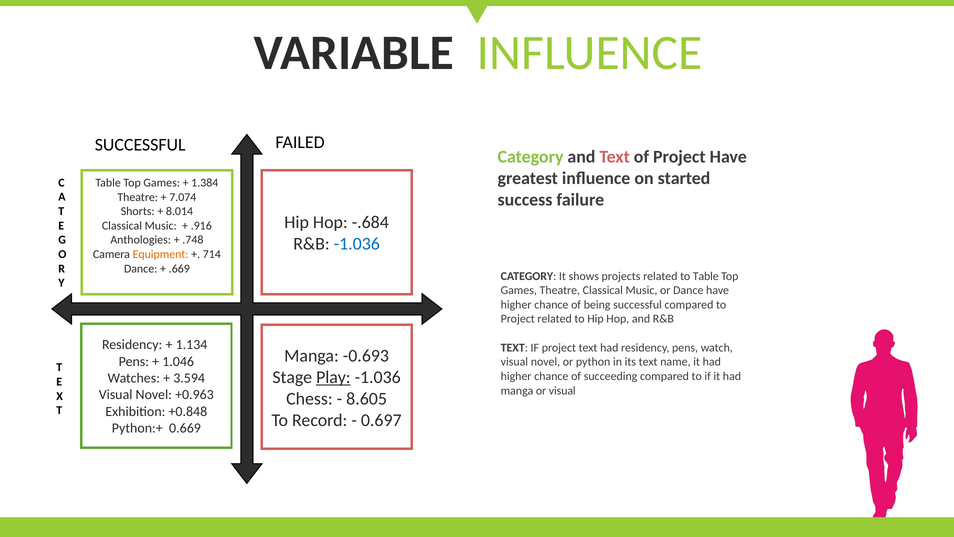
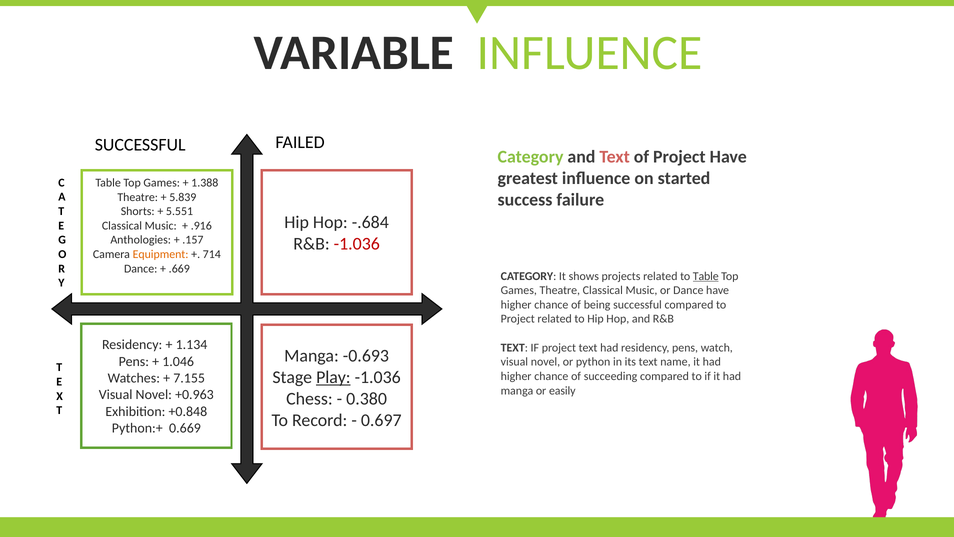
1.384: 1.384 -> 1.388
7.074: 7.074 -> 5.839
8.014: 8.014 -> 5.551
.748: .748 -> .157
-1.036 at (357, 244) colour: blue -> red
Table at (706, 276) underline: none -> present
3.594: 3.594 -> 7.155
or visual: visual -> easily
8.605: 8.605 -> 0.380
